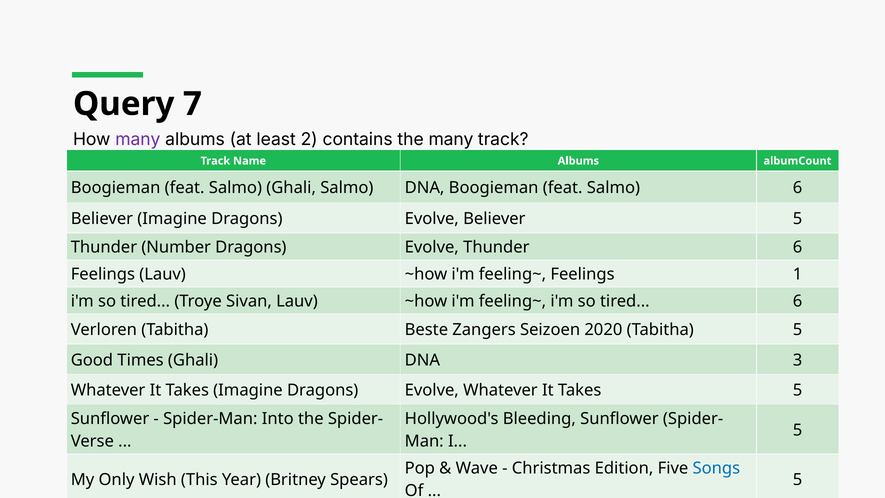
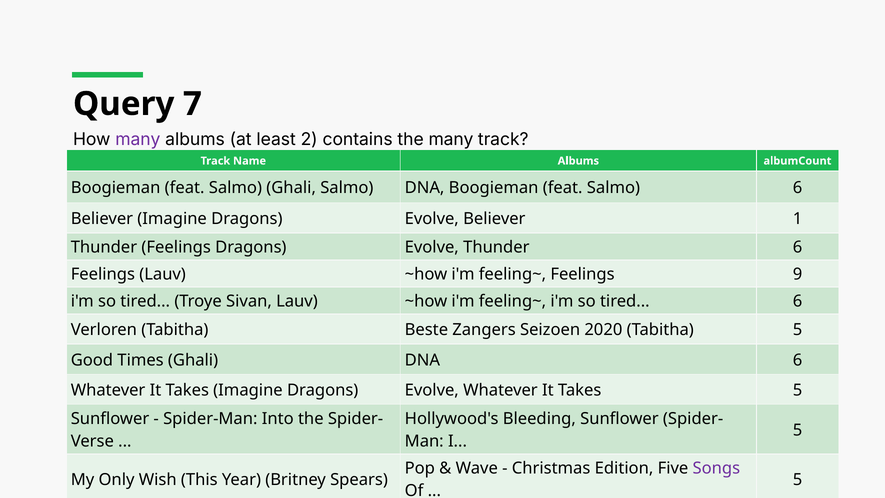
Believer 5: 5 -> 1
Thunder Number: Number -> Feelings
1: 1 -> 9
DNA 3: 3 -> 6
Songs colour: blue -> purple
